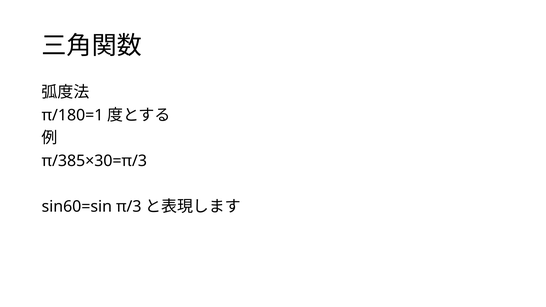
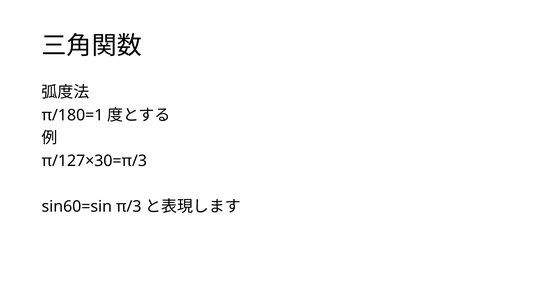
π/385×30=π/3: π/385×30=π/3 -> π/127×30=π/3
